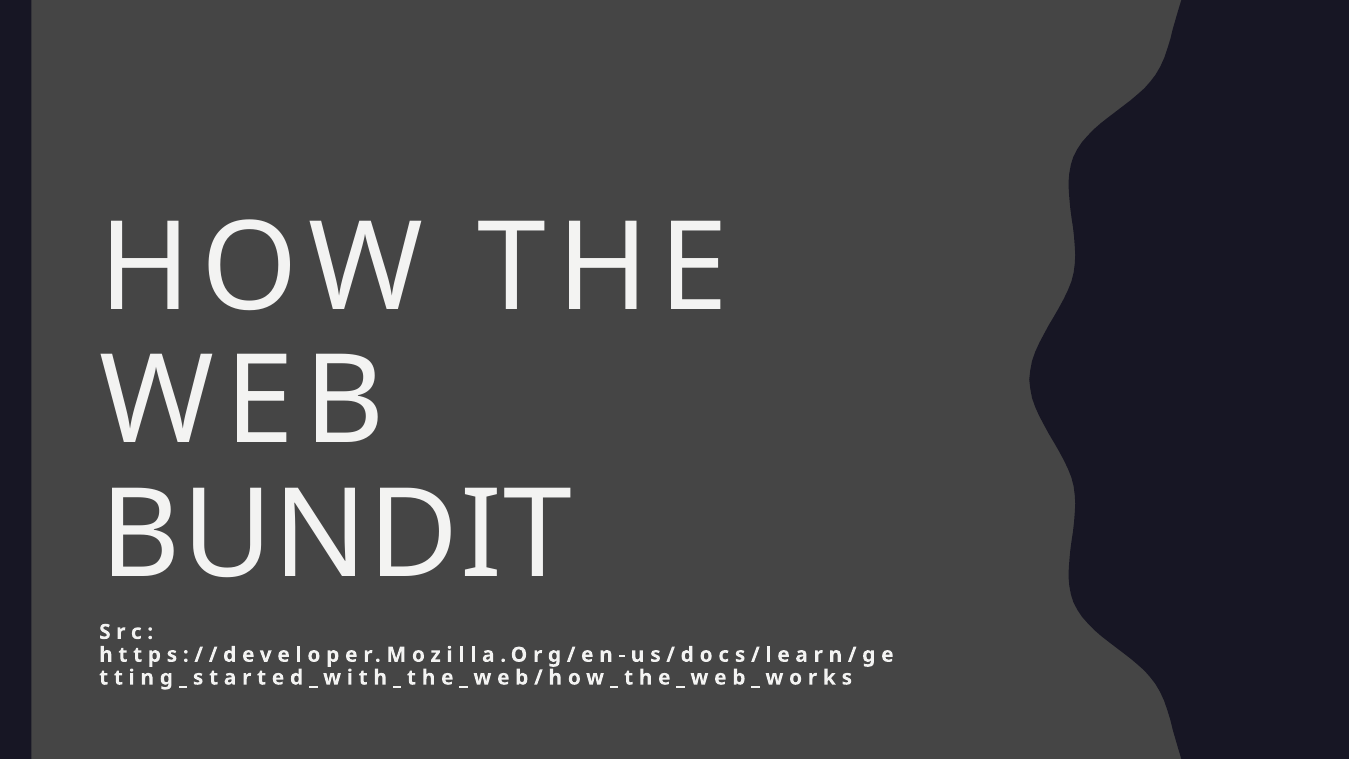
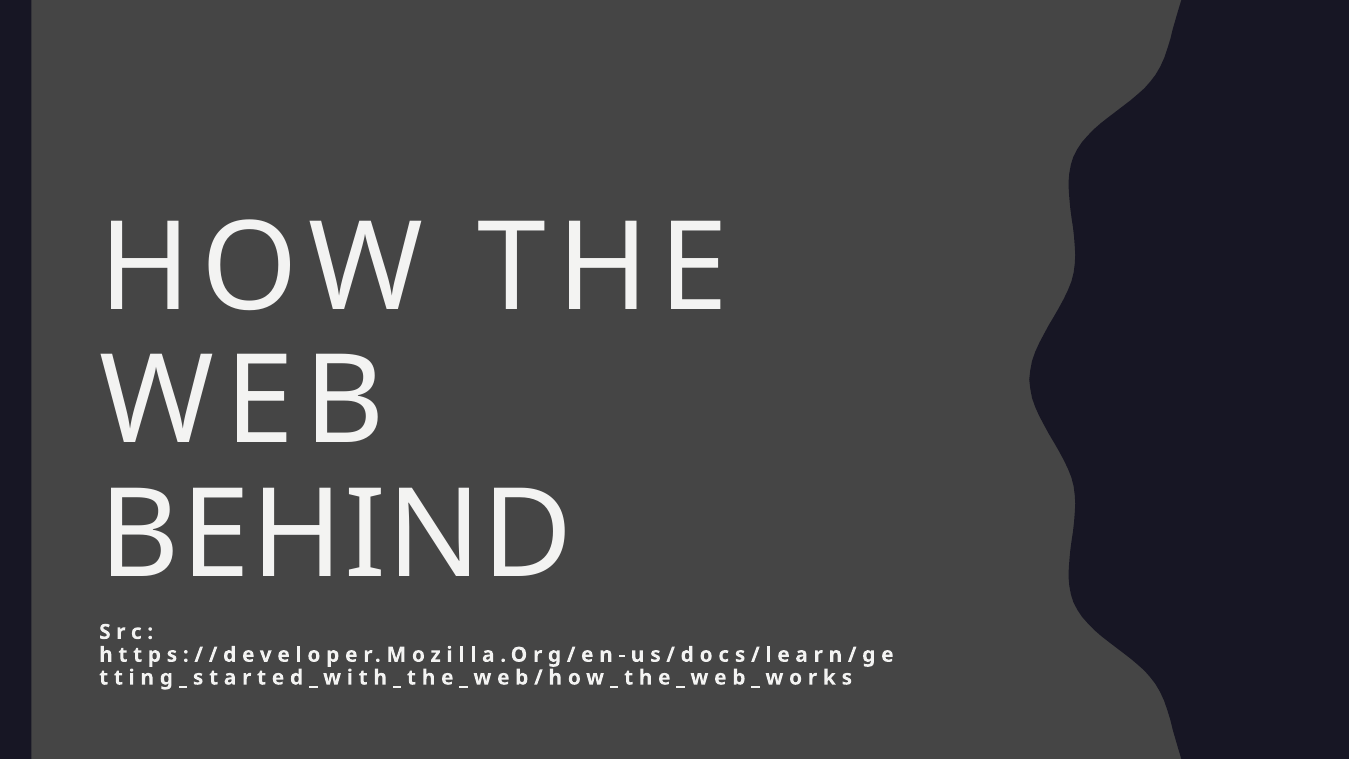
BUNDIT: BUNDIT -> BEHIND
